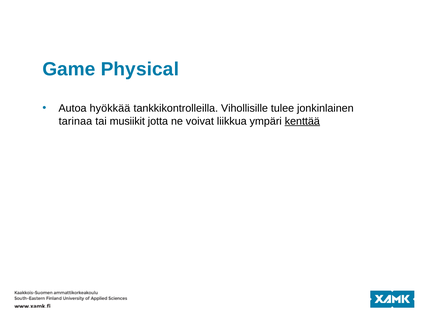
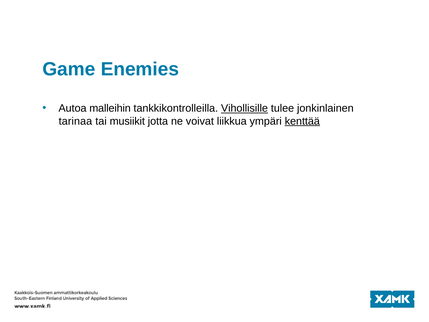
Physical: Physical -> Enemies
hyökkää: hyökkää -> malleihin
Vihollisille underline: none -> present
